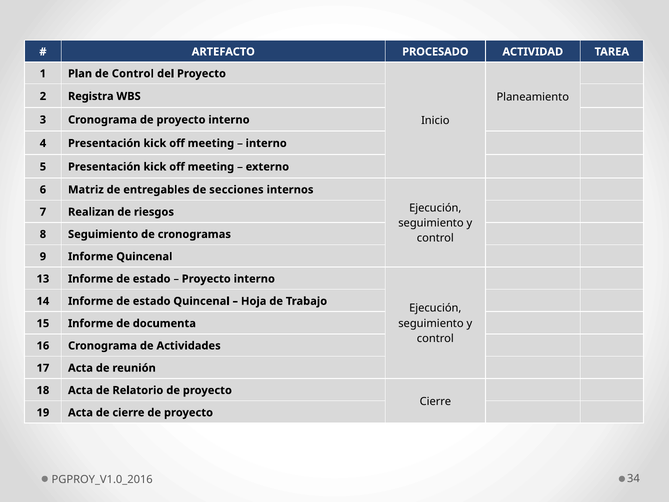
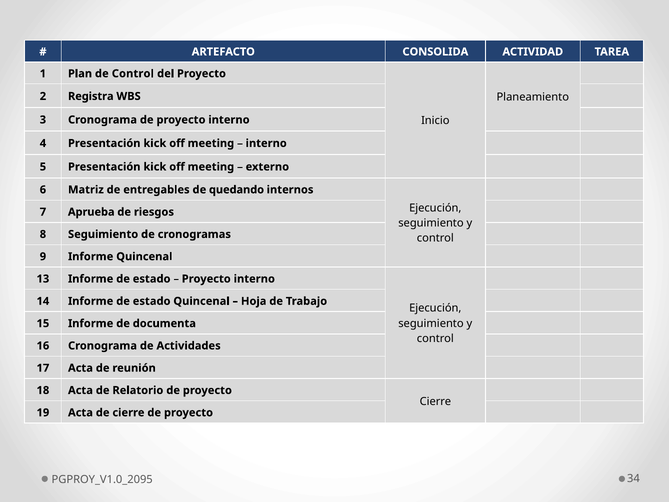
PROCESADO: PROCESADO -> CONSOLIDA
secciones: secciones -> quedando
Realizan: Realizan -> Aprueba
PGPROY_V1.0_2016: PGPROY_V1.0_2016 -> PGPROY_V1.0_2095
